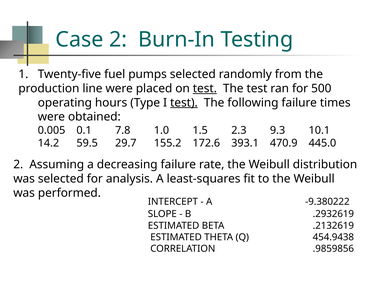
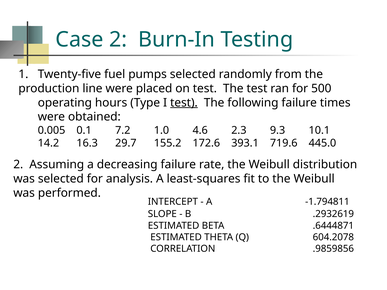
test at (205, 89) underline: present -> none
7.8: 7.8 -> 7.2
1.5: 1.5 -> 4.6
59.5: 59.5 -> 16.3
470.9: 470.9 -> 719.6
-9.380222: -9.380222 -> -1.794811
.2132619: .2132619 -> .6444871
454.9438: 454.9438 -> 604.2078
